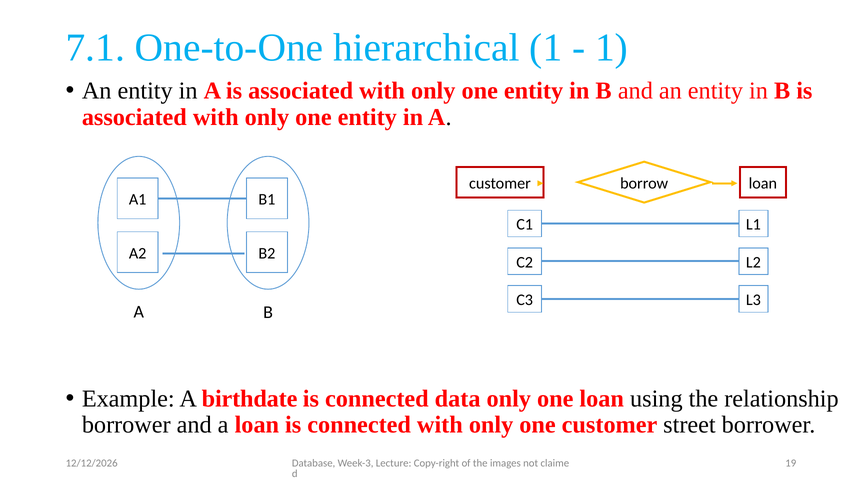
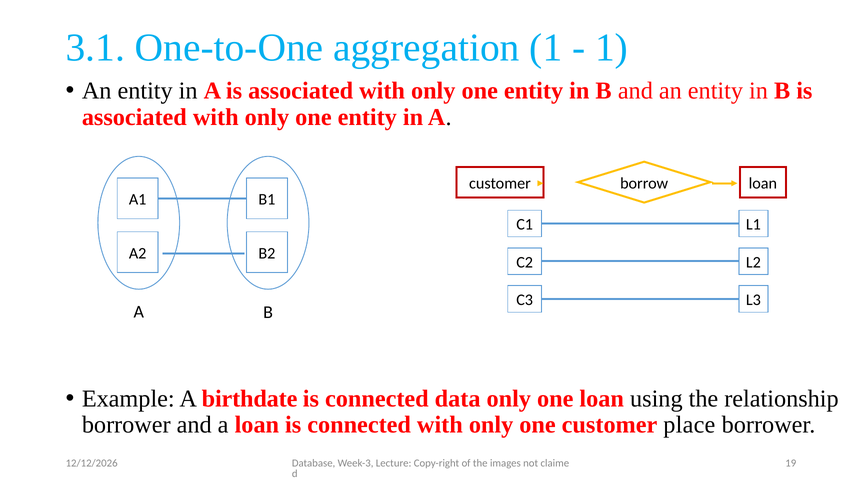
7.1: 7.1 -> 3.1
hierarchical: hierarchical -> aggregation
street: street -> place
